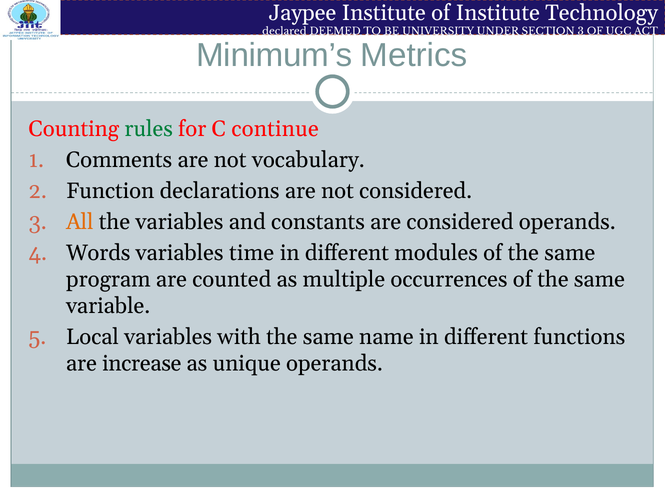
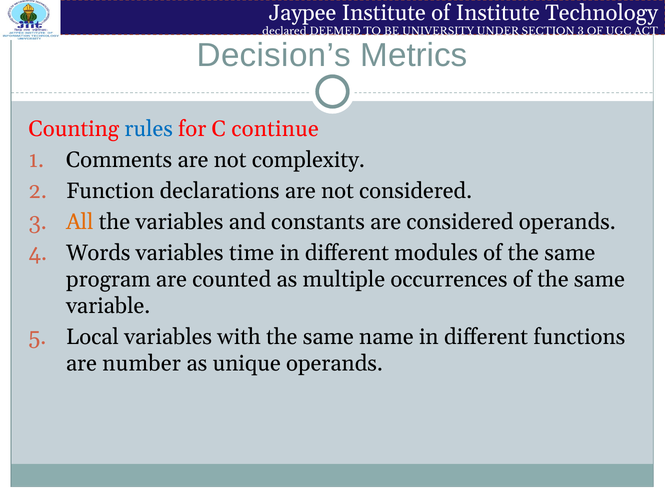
Minimum’s: Minimum’s -> Decision’s
rules colour: green -> blue
vocabulary: vocabulary -> complexity
increase: increase -> number
